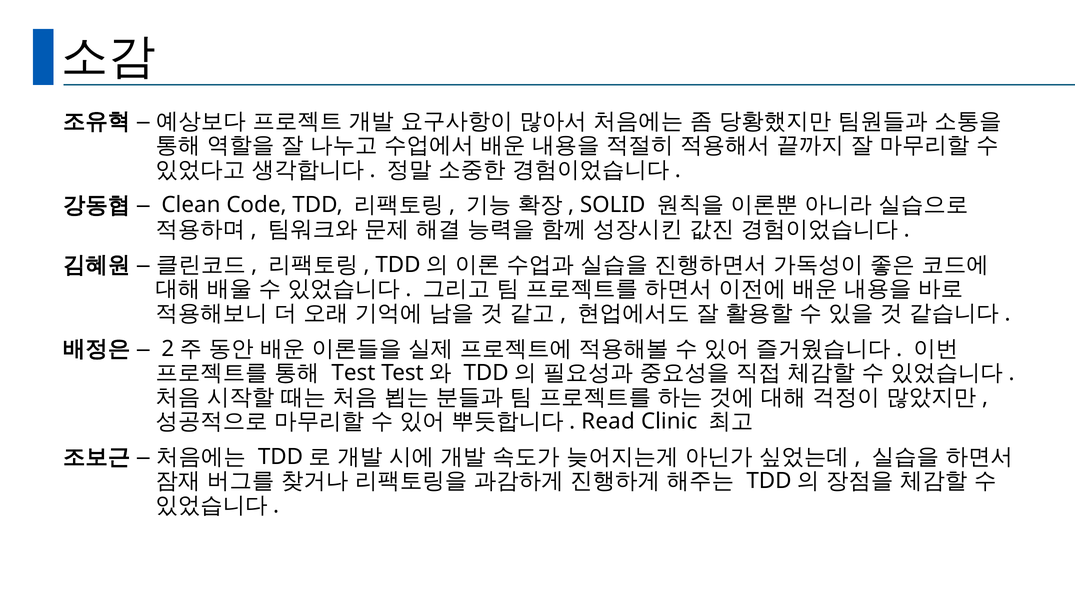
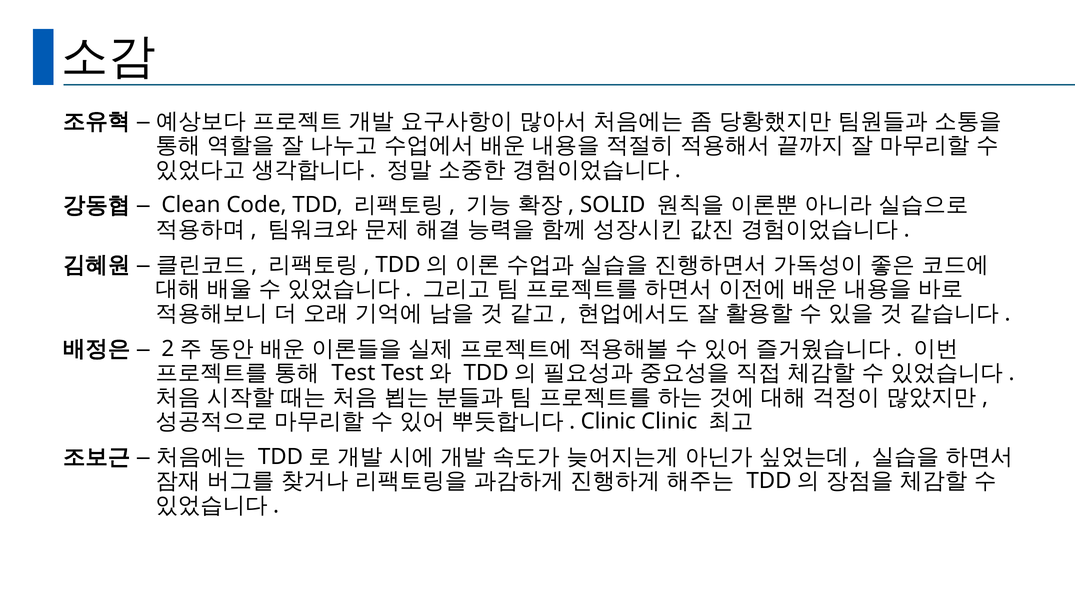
Read at (608, 421): Read -> Clinic
